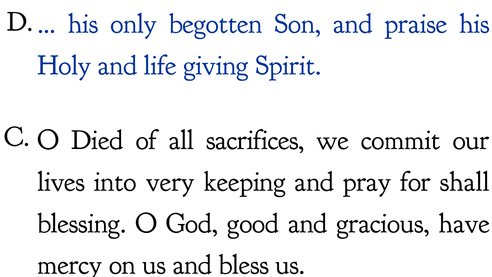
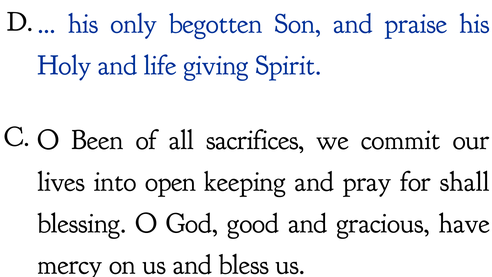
Died: Died -> Been
very: very -> open
